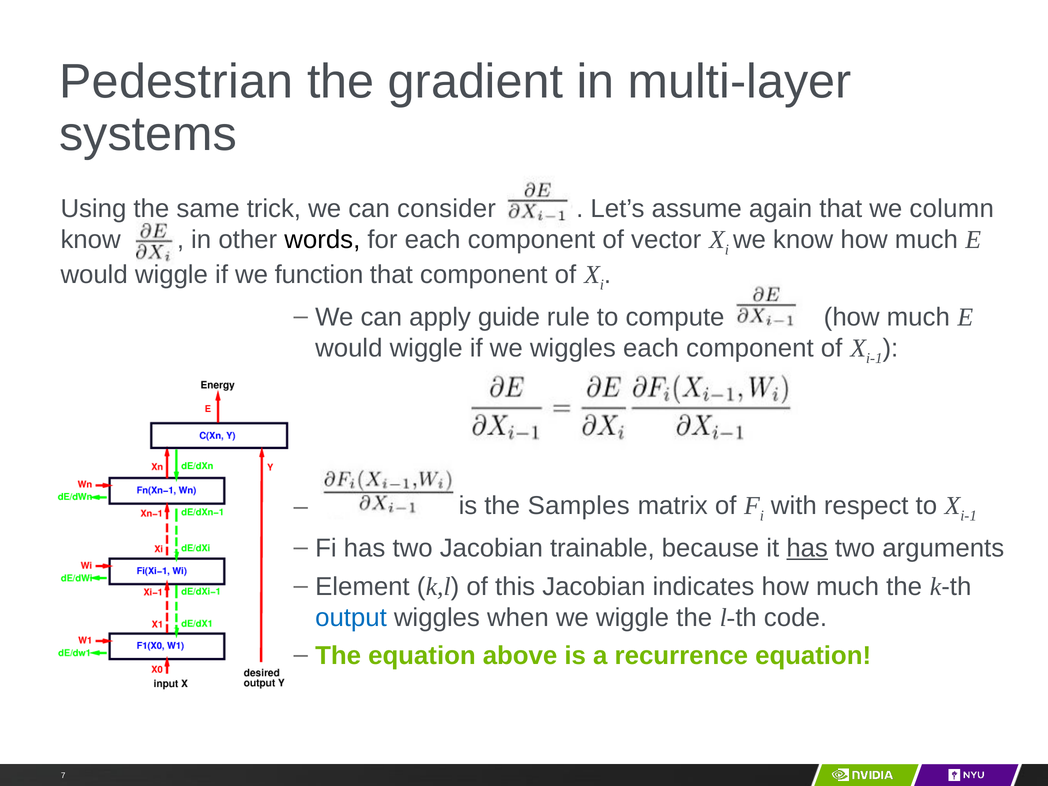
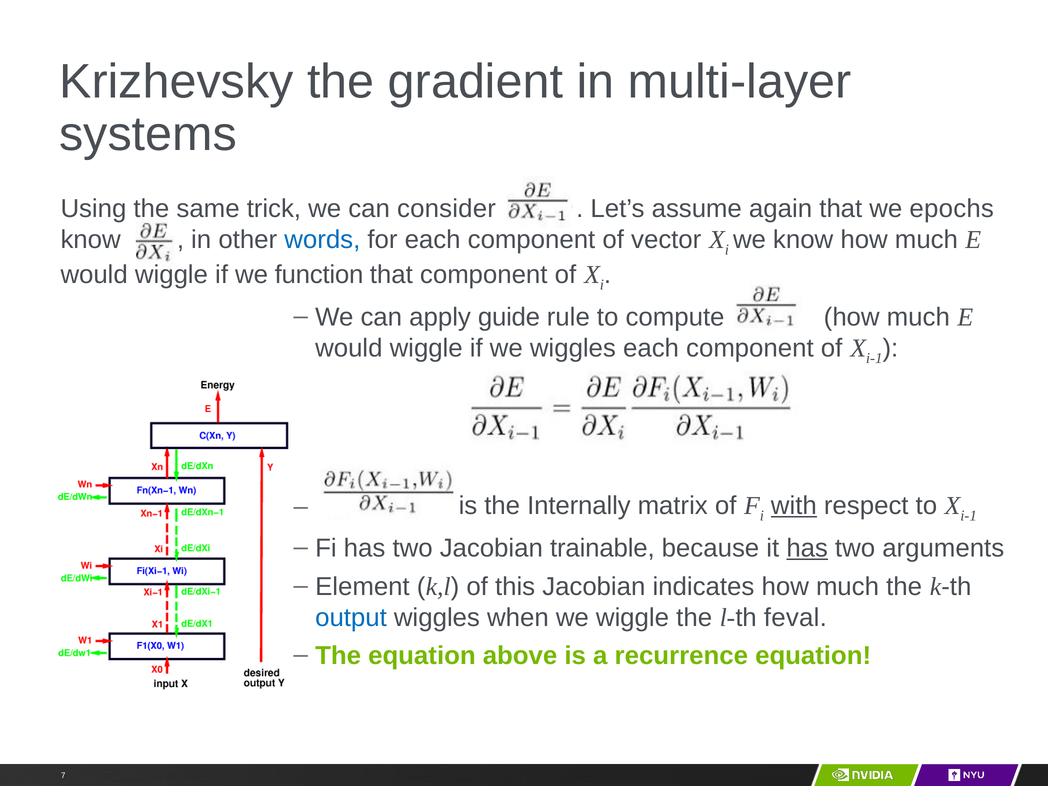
Pedestrian: Pedestrian -> Krizhevsky
column: column -> epochs
words colour: black -> blue
Samples: Samples -> Internally
with underline: none -> present
code: code -> feval
